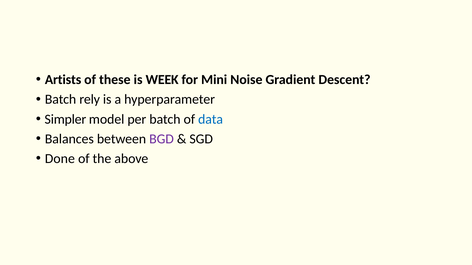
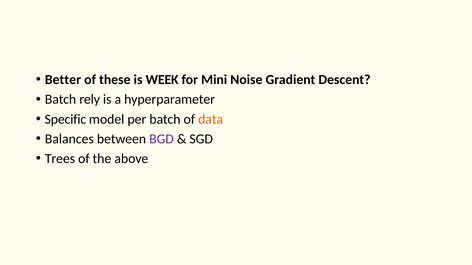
Artists: Artists -> Better
Simpler: Simpler -> Specific
data colour: blue -> orange
Done: Done -> Trees
